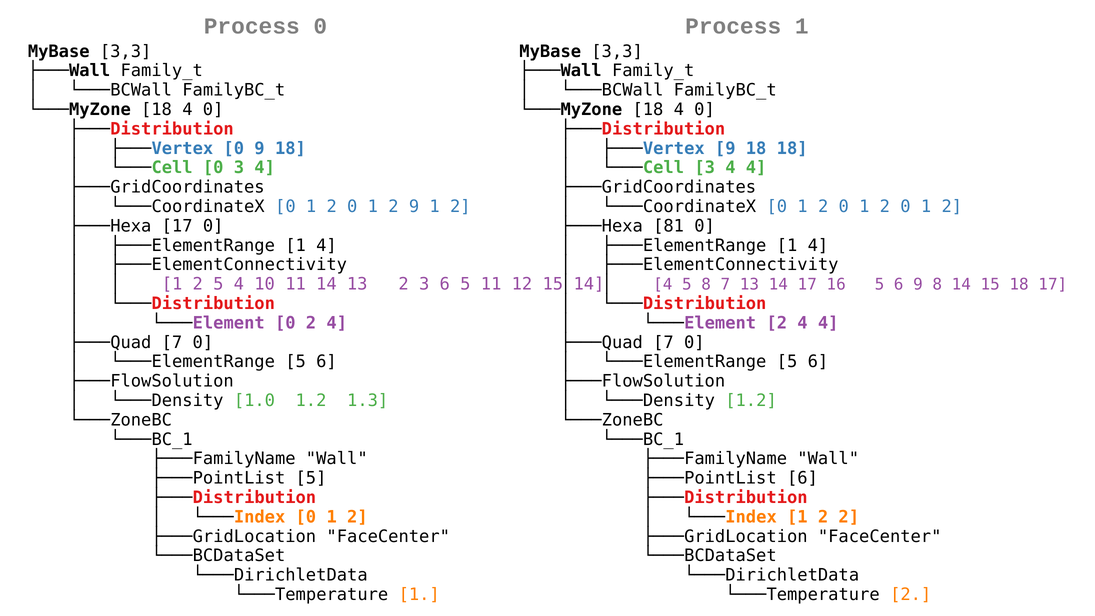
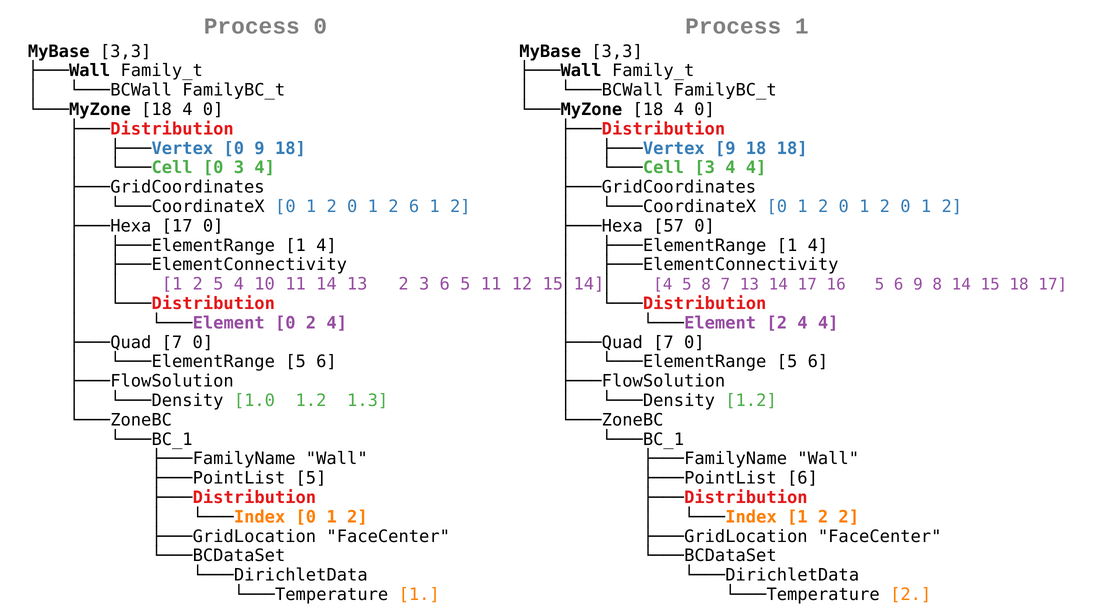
2 9: 9 -> 6
81: 81 -> 57
